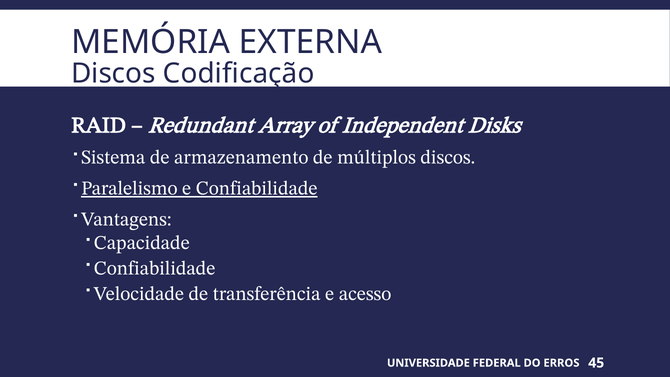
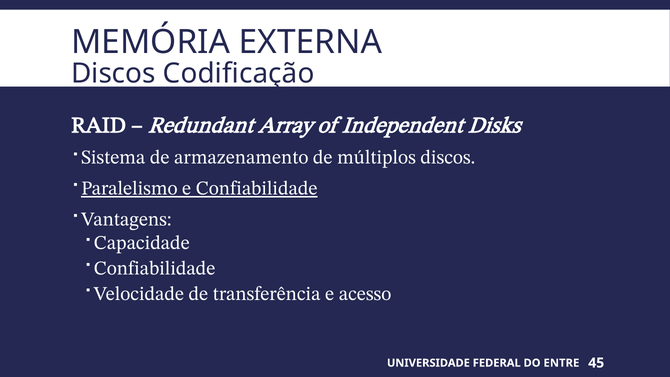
ERROS: ERROS -> ENTRE
